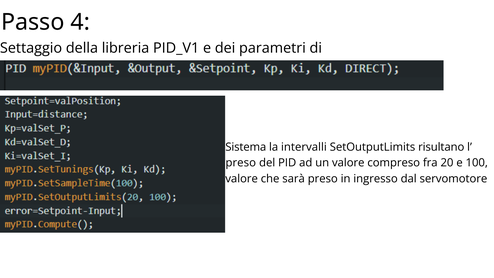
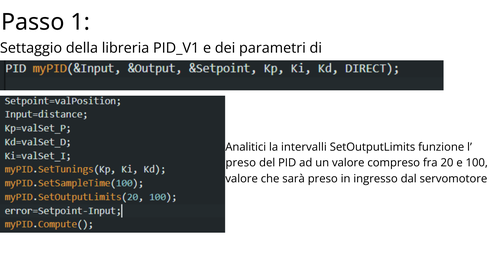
4: 4 -> 1
Sistema: Sistema -> Analitici
risultano: risultano -> funzione
